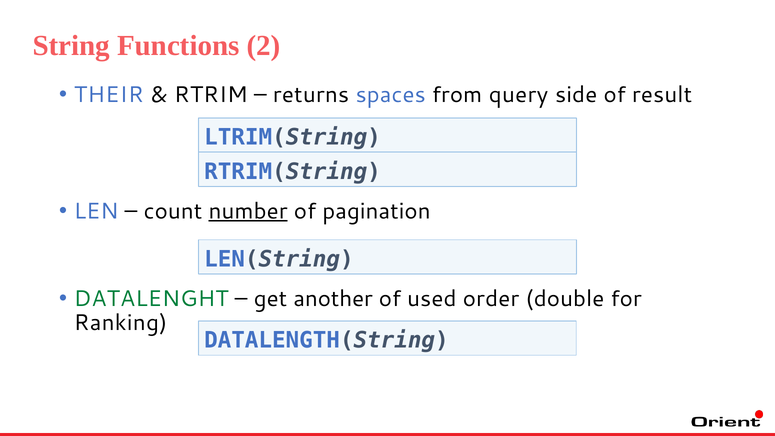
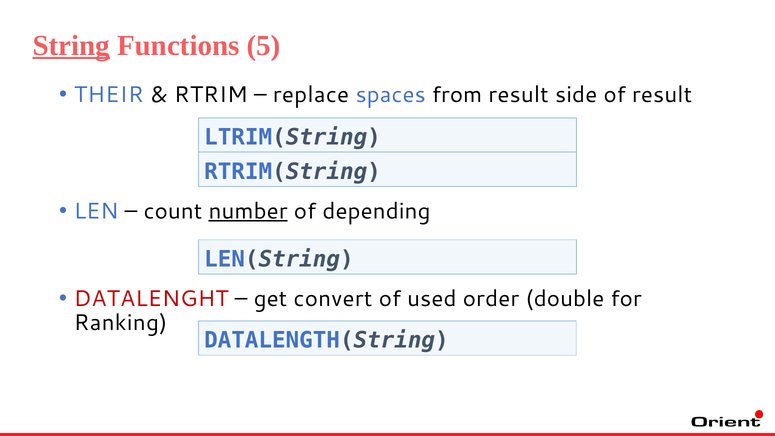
String underline: none -> present
2: 2 -> 5
returns: returns -> replace
from query: query -> result
pagination: pagination -> depending
DATALENGHT colour: green -> red
another: another -> convert
